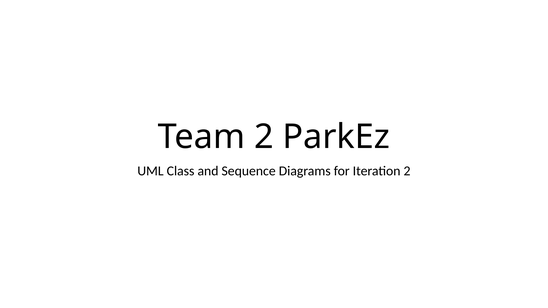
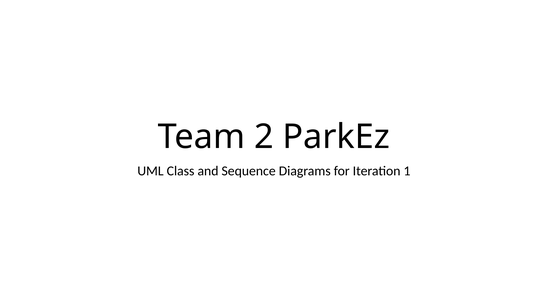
Iteration 2: 2 -> 1
